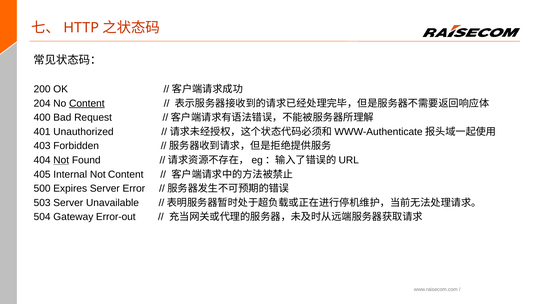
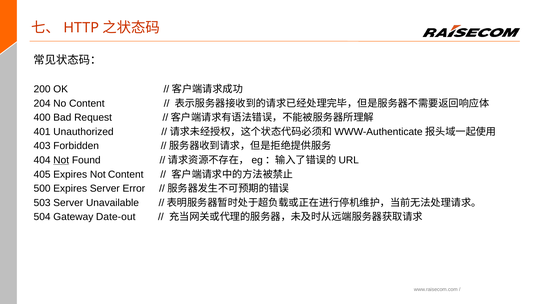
Content at (87, 104) underline: present -> none
405 Internal: Internal -> Expires
Error-out: Error-out -> Date-out
